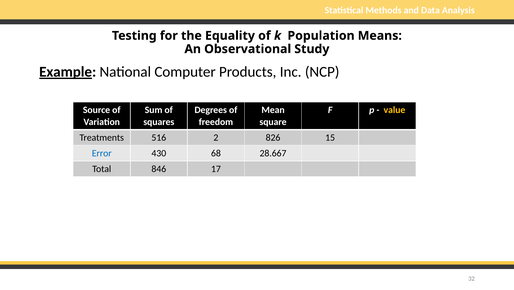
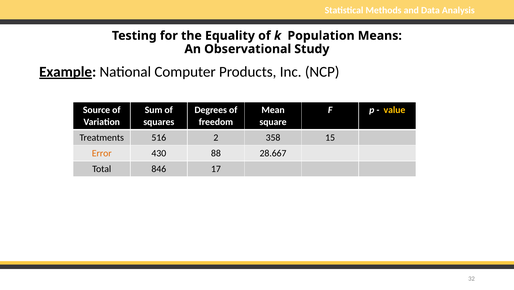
826: 826 -> 358
Error colour: blue -> orange
68: 68 -> 88
